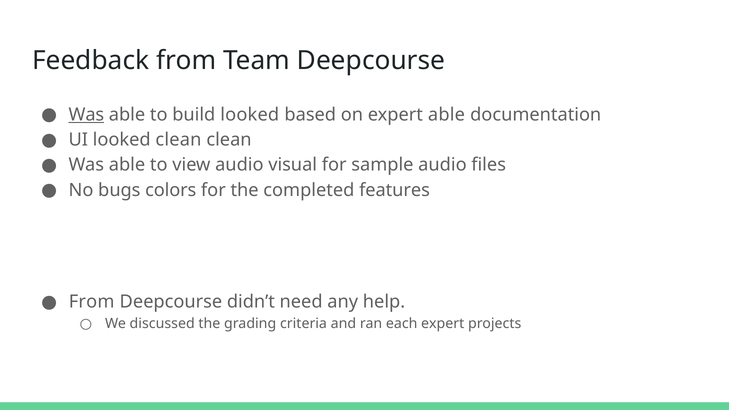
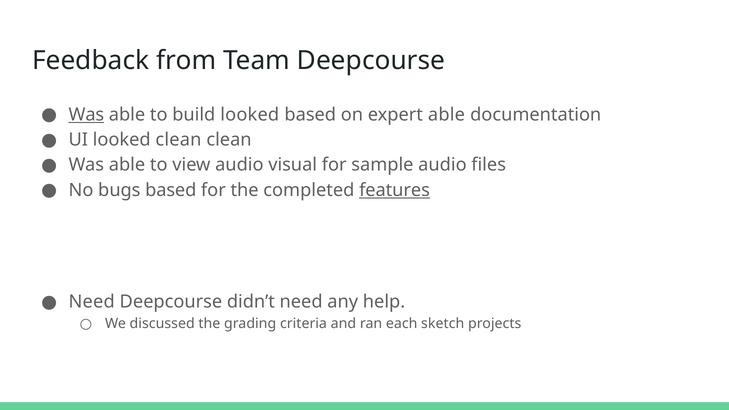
bugs colors: colors -> based
features underline: none -> present
From at (92, 302): From -> Need
each expert: expert -> sketch
